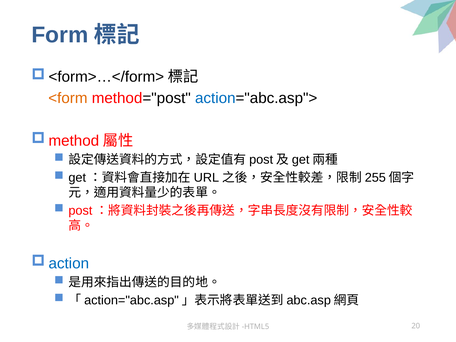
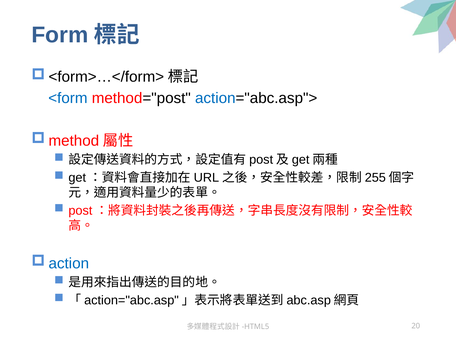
<form colour: orange -> blue
